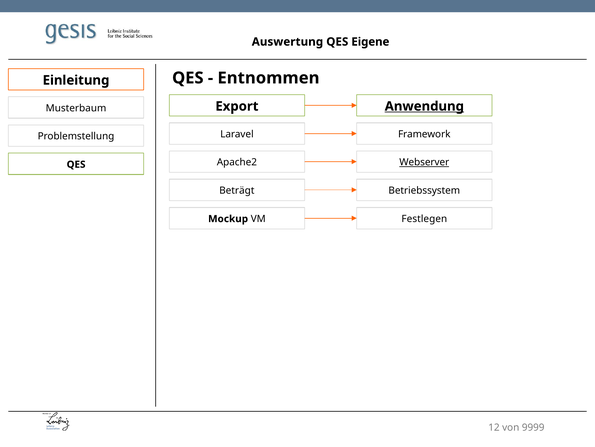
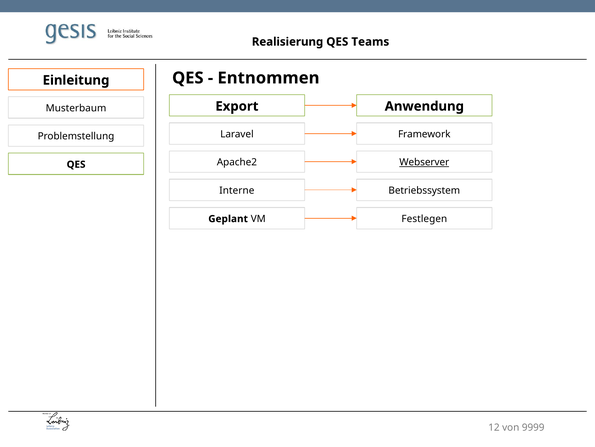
Auswertung: Auswertung -> Realisierung
Eigene: Eigene -> Teams
Anwendung underline: present -> none
Beträgt: Beträgt -> Interne
Mockup: Mockup -> Geplant
